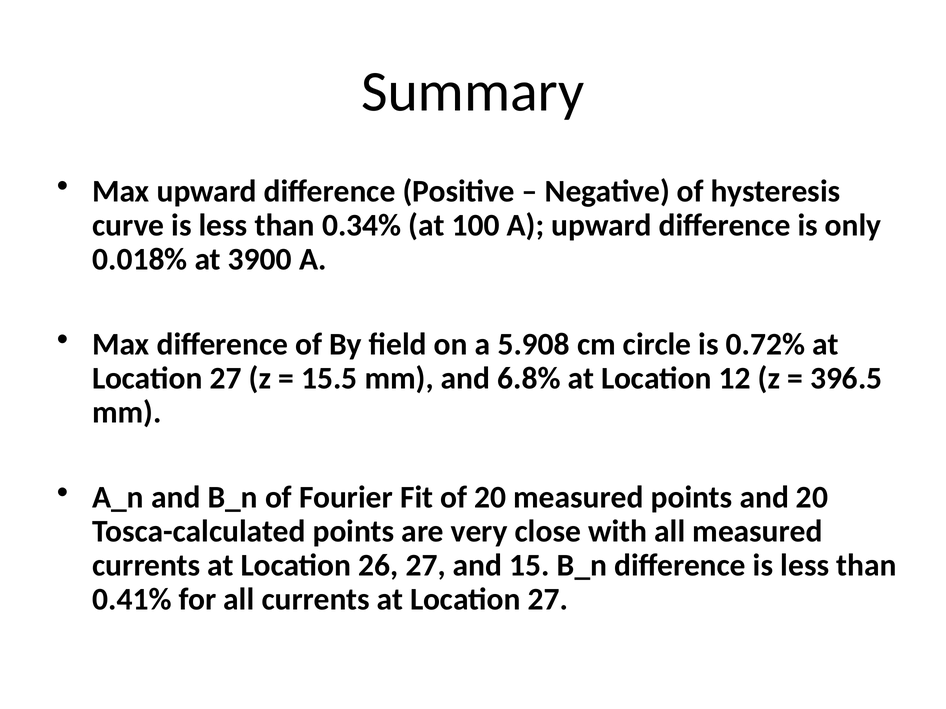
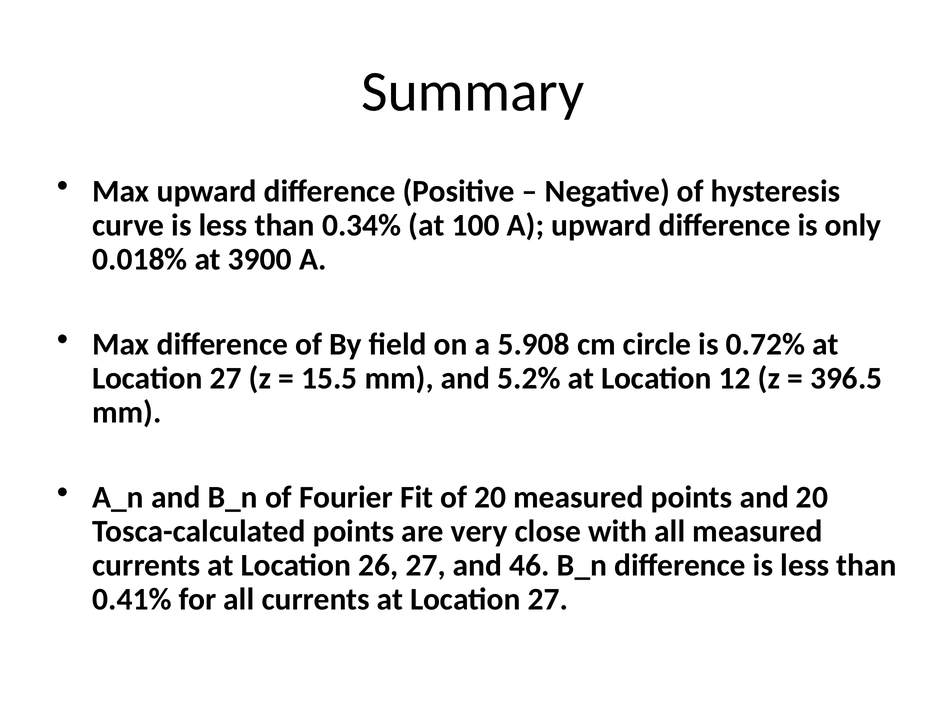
6.8%: 6.8% -> 5.2%
15: 15 -> 46
